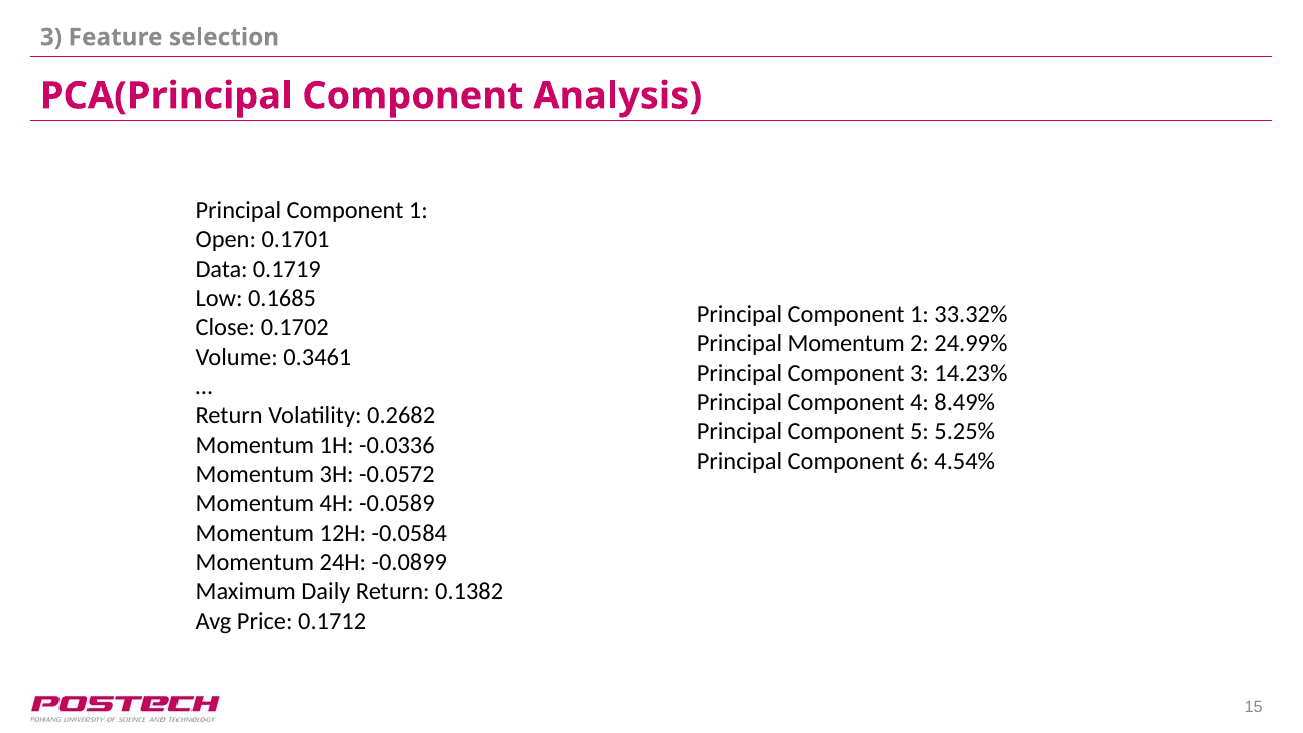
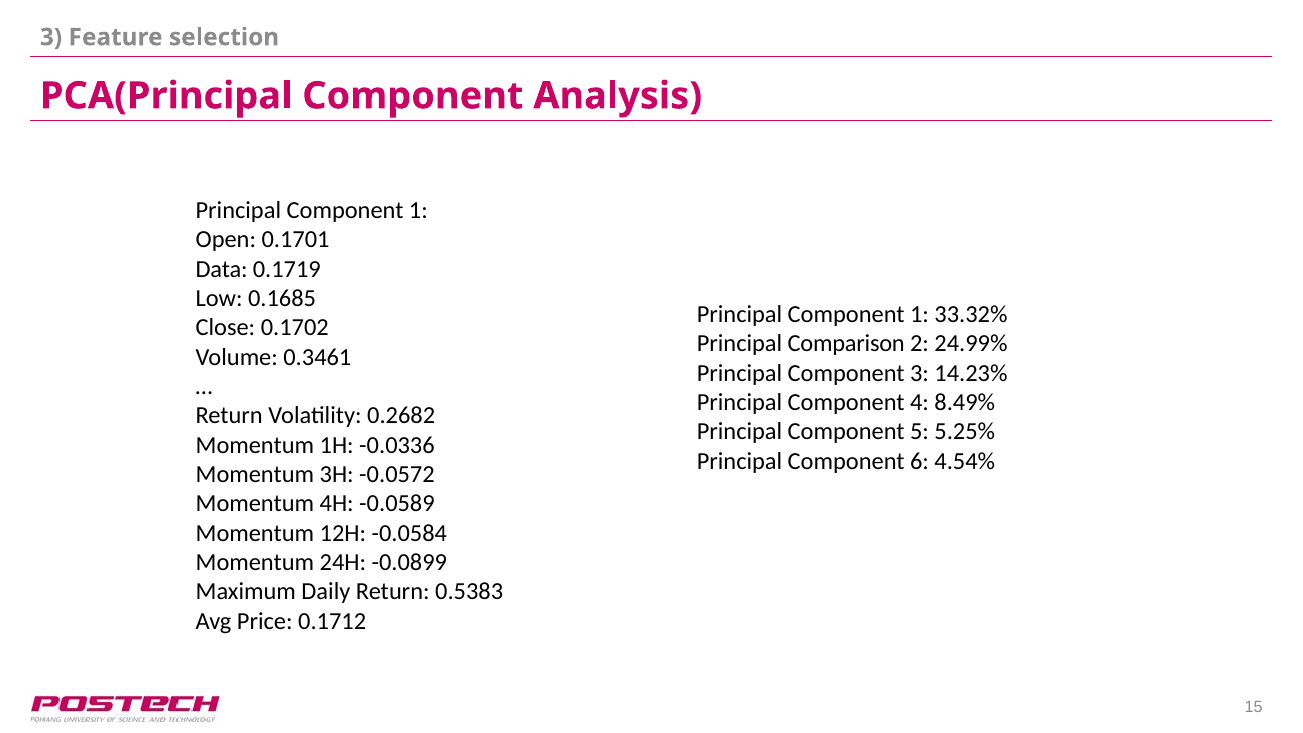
Principal Momentum: Momentum -> Comparison
0.1382: 0.1382 -> 0.5383
